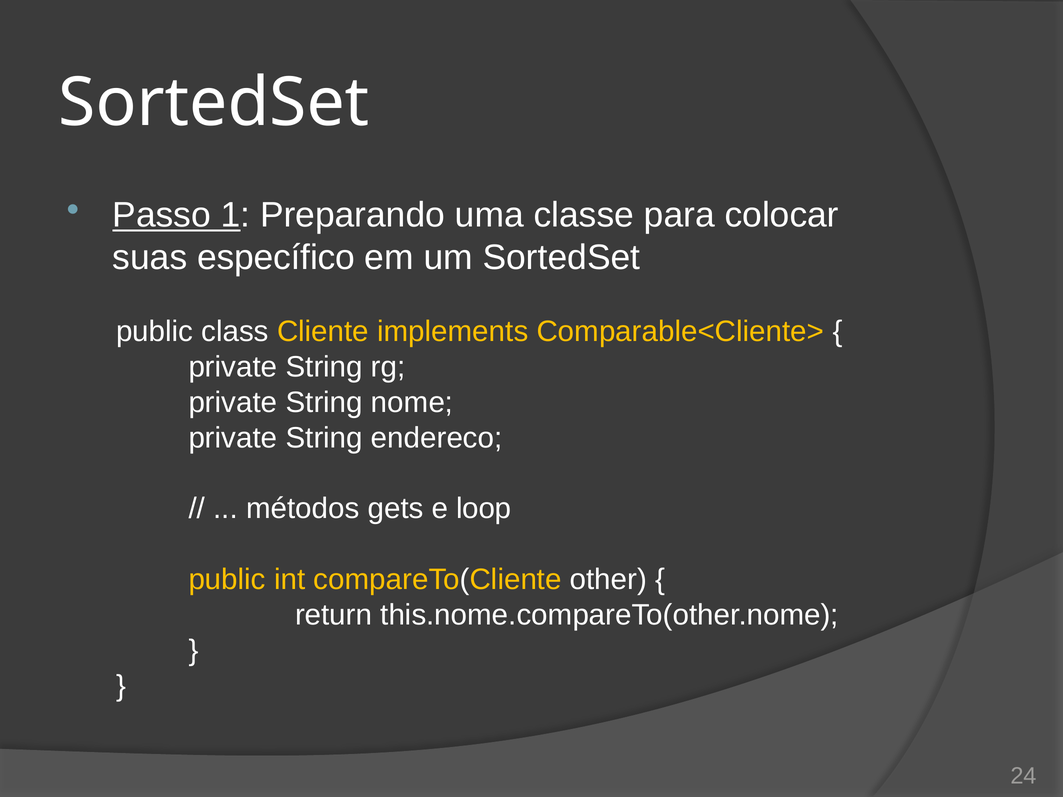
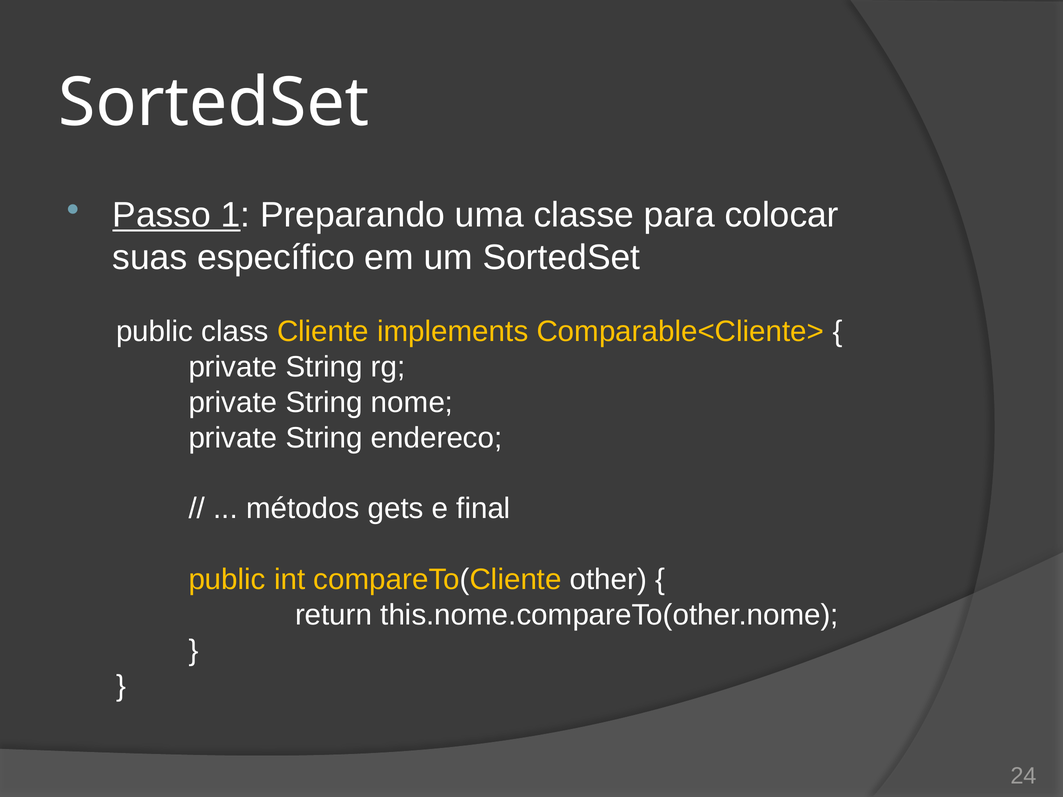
loop: loop -> final
